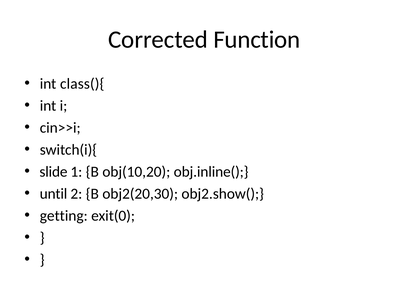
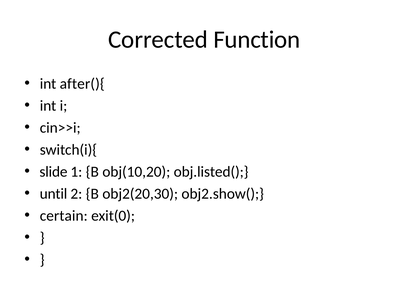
class(){: class(){ -> after(){
obj.inline(: obj.inline( -> obj.listed(
getting: getting -> certain
